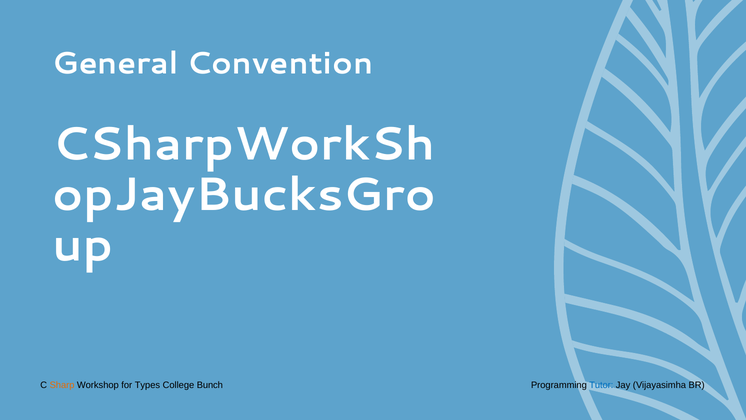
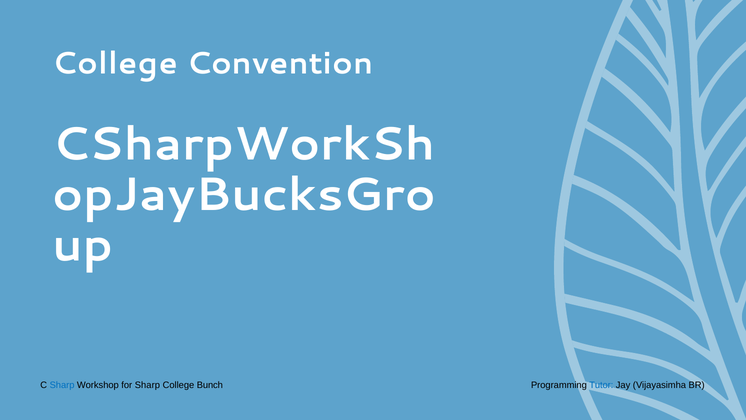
General at (115, 63): General -> College
Sharp at (62, 385) colour: orange -> blue
for Types: Types -> Sharp
